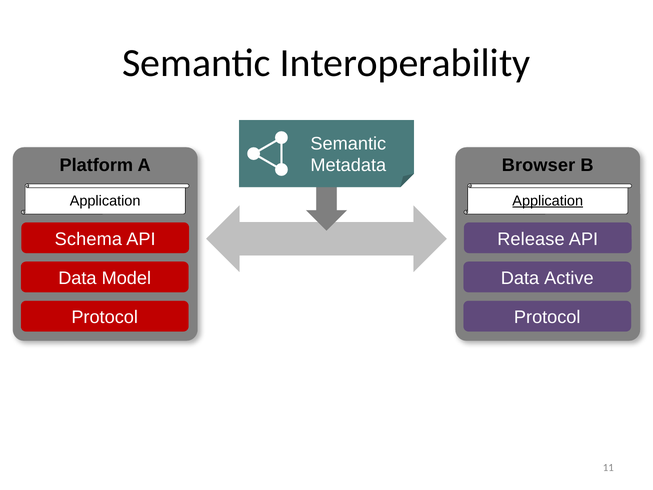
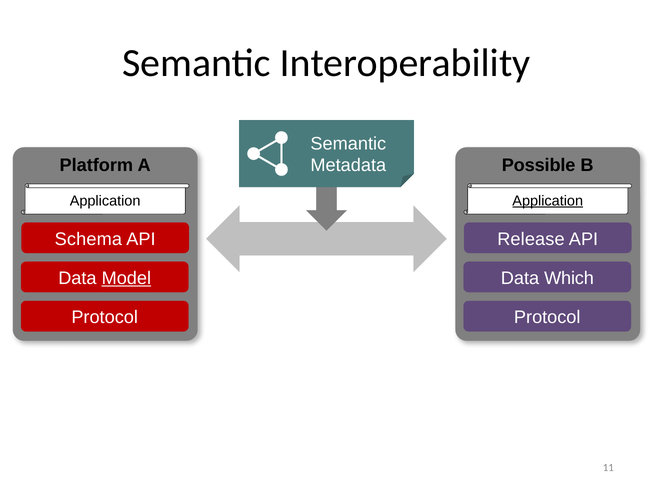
Browser: Browser -> Possible
Model underline: none -> present
Active: Active -> Which
